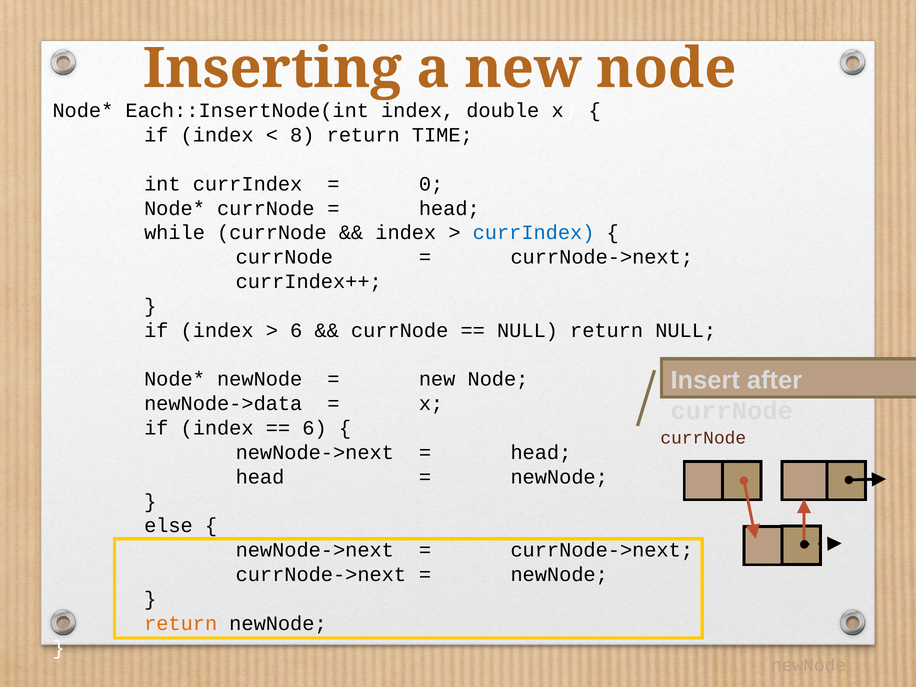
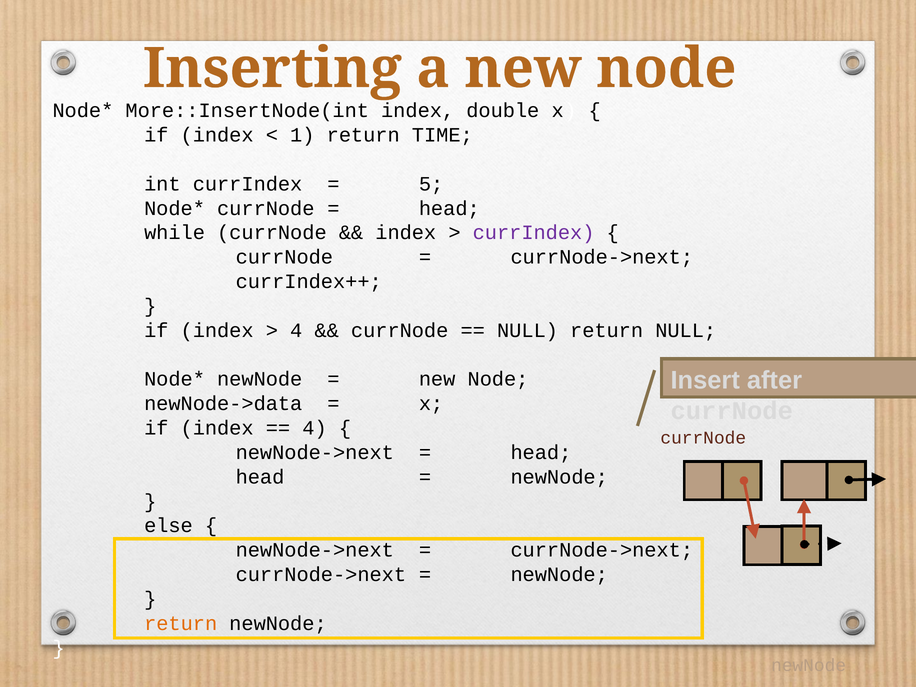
Each::InsertNode(int: Each::InsertNode(int -> More::InsertNode(int
8: 8 -> 1
0: 0 -> 5
currIndex at (534, 233) colour: blue -> purple
6 at (296, 330): 6 -> 4
6 at (315, 428): 6 -> 4
